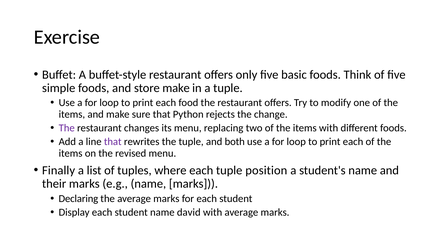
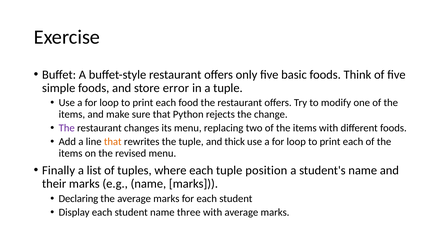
store make: make -> error
that at (113, 142) colour: purple -> orange
both: both -> thick
david: david -> three
